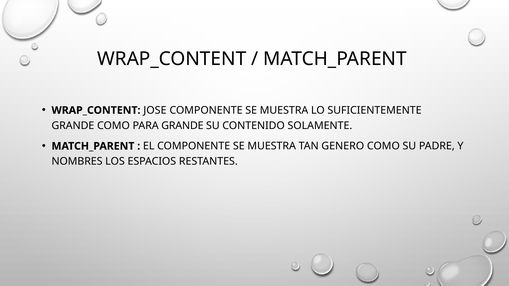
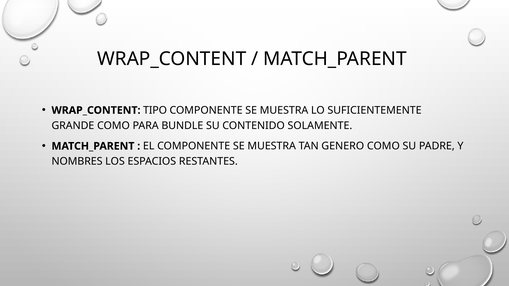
JOSE: JOSE -> TIPO
PARA GRANDE: GRANDE -> BUNDLE
